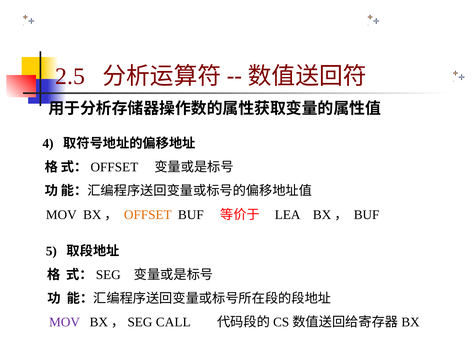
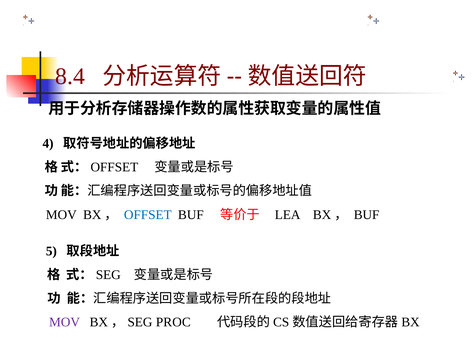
2.5: 2.5 -> 8.4
OFFSET colour: orange -> blue
CALL: CALL -> PROC
